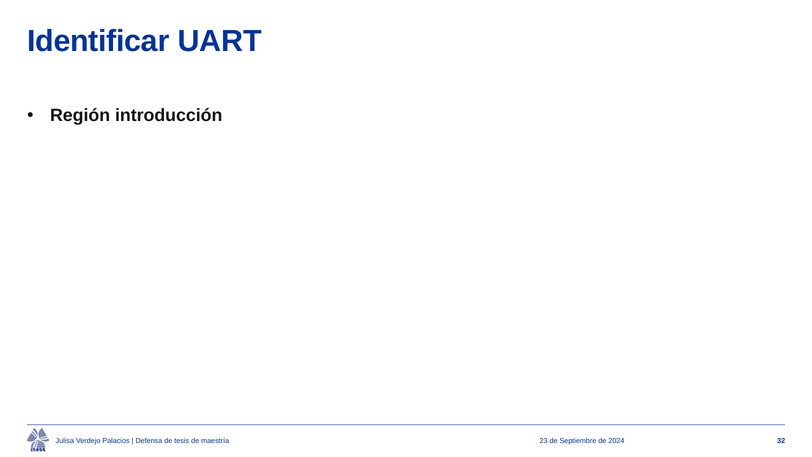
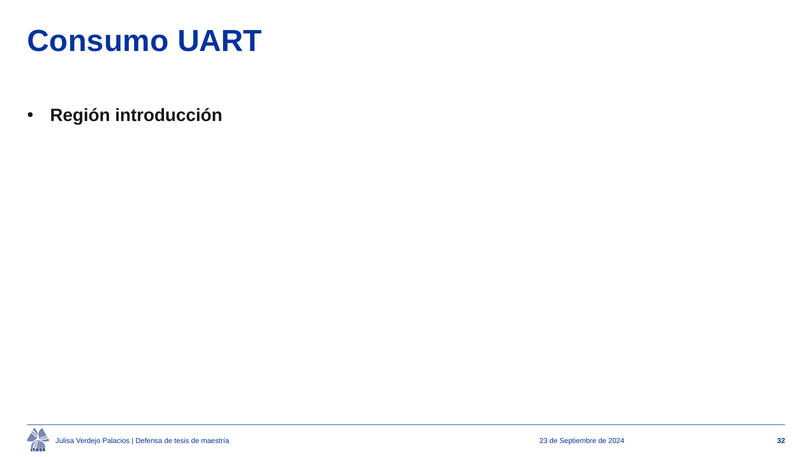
Identificar: Identificar -> Consumo
